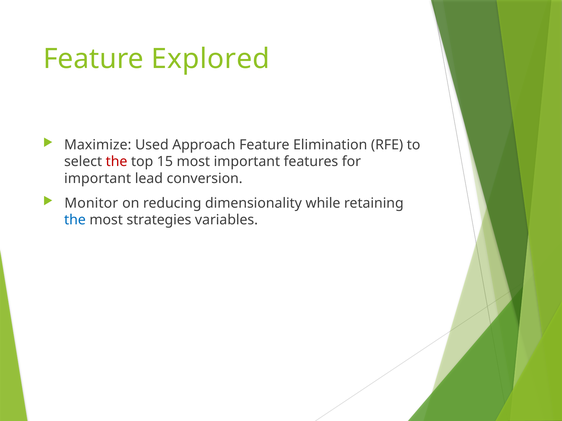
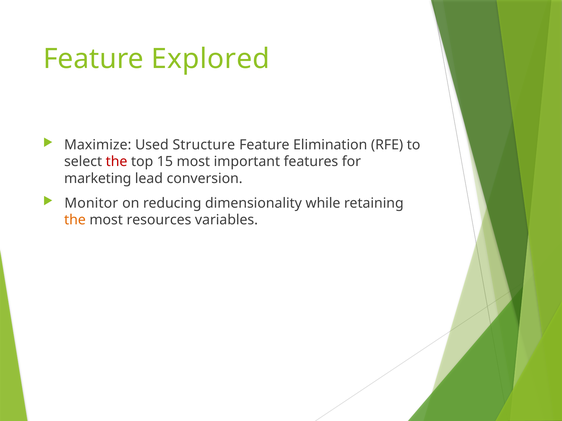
Approach: Approach -> Structure
important at (98, 179): important -> marketing
the at (75, 220) colour: blue -> orange
strategies: strategies -> resources
